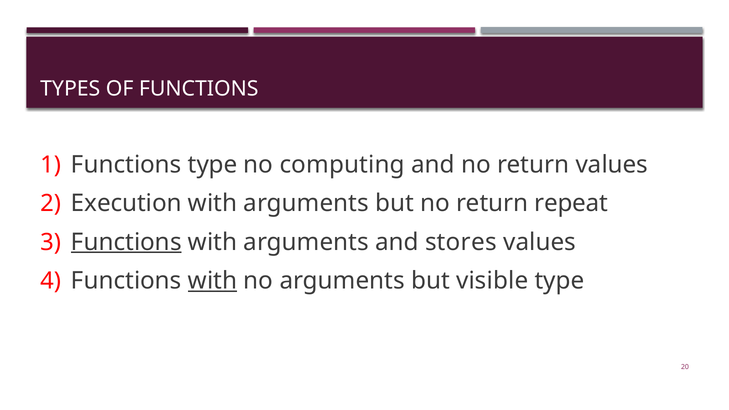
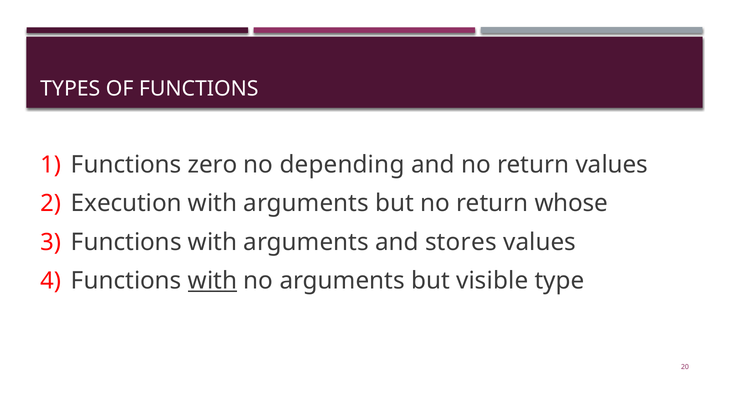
Functions type: type -> zero
computing: computing -> depending
repeat: repeat -> whose
Functions at (126, 242) underline: present -> none
